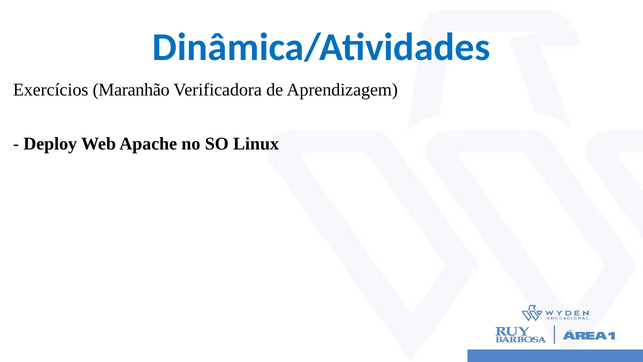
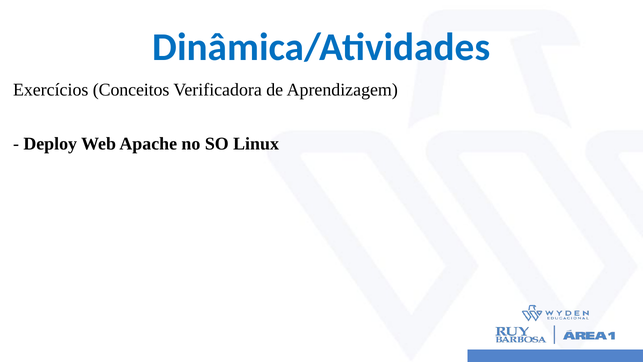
Maranhão: Maranhão -> Conceitos
